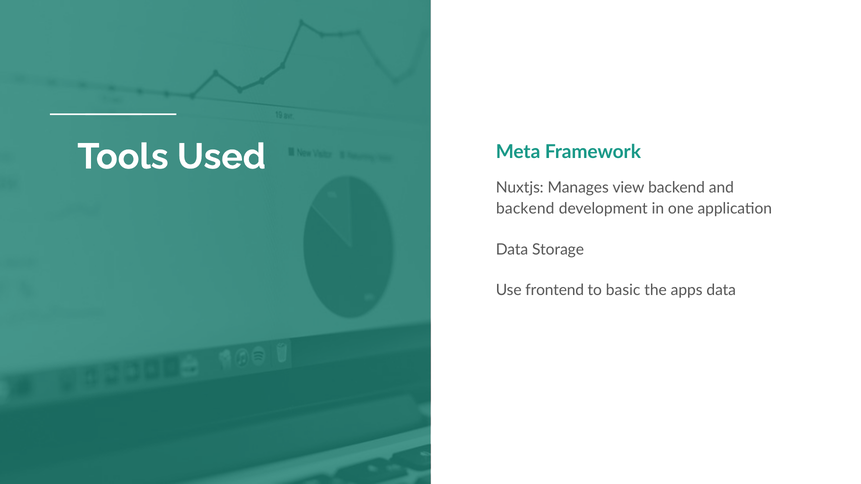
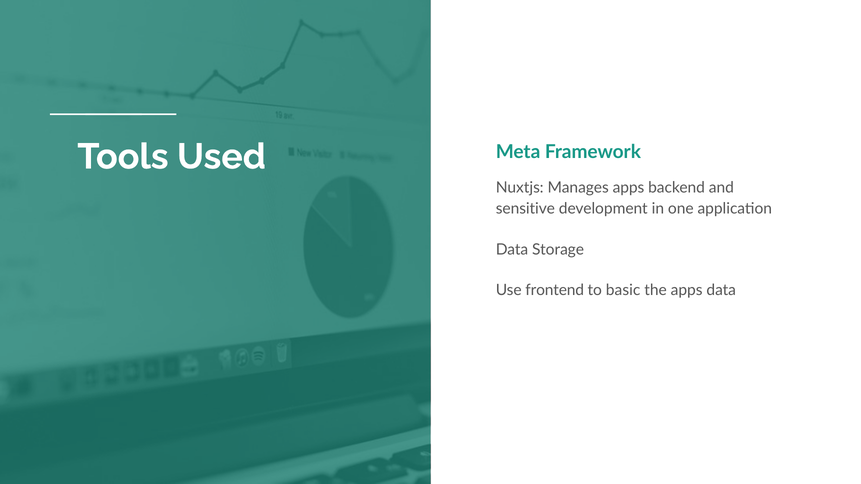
Manages view: view -> apps
backend at (525, 209): backend -> sensitive
